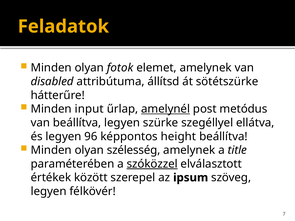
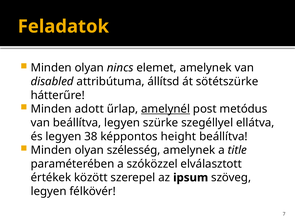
fotok: fotok -> nincs
input: input -> adott
96: 96 -> 38
szóközzel underline: present -> none
